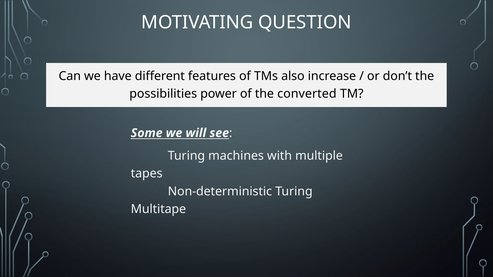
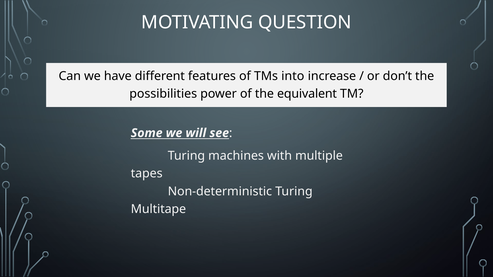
also: also -> into
converted: converted -> equivalent
